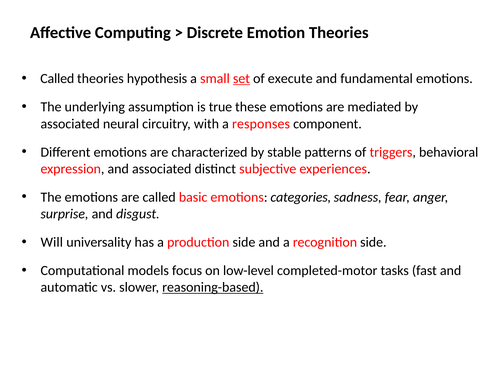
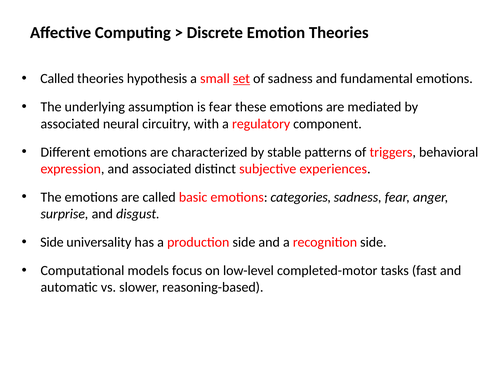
of execute: execute -> sadness
is true: true -> fear
responses: responses -> regulatory
Will at (52, 242): Will -> Side
reasoning-based underline: present -> none
